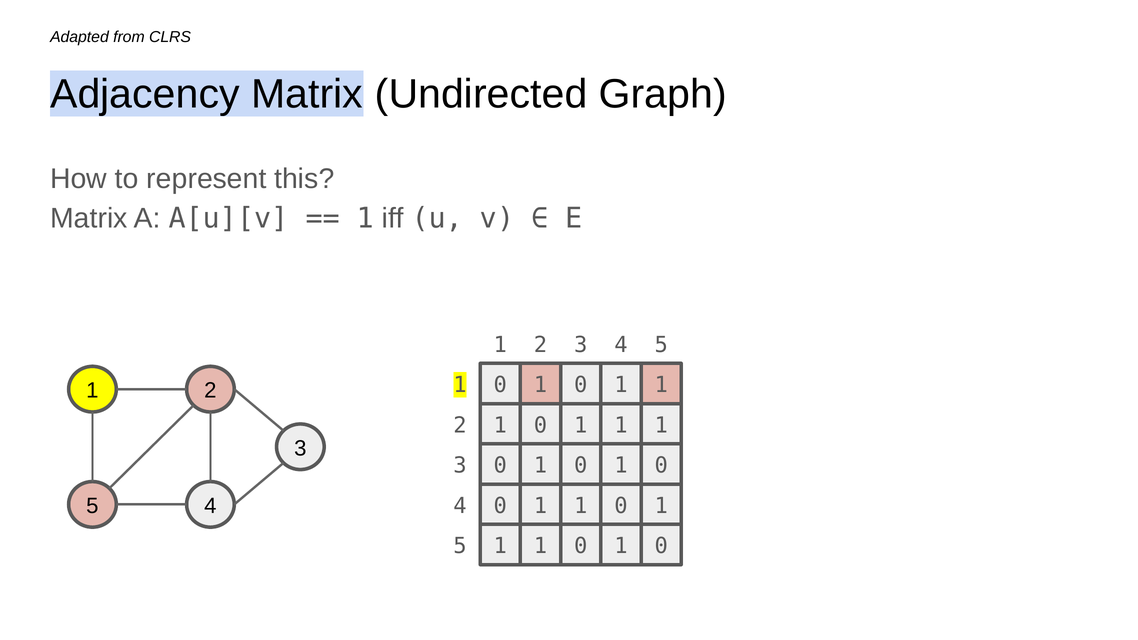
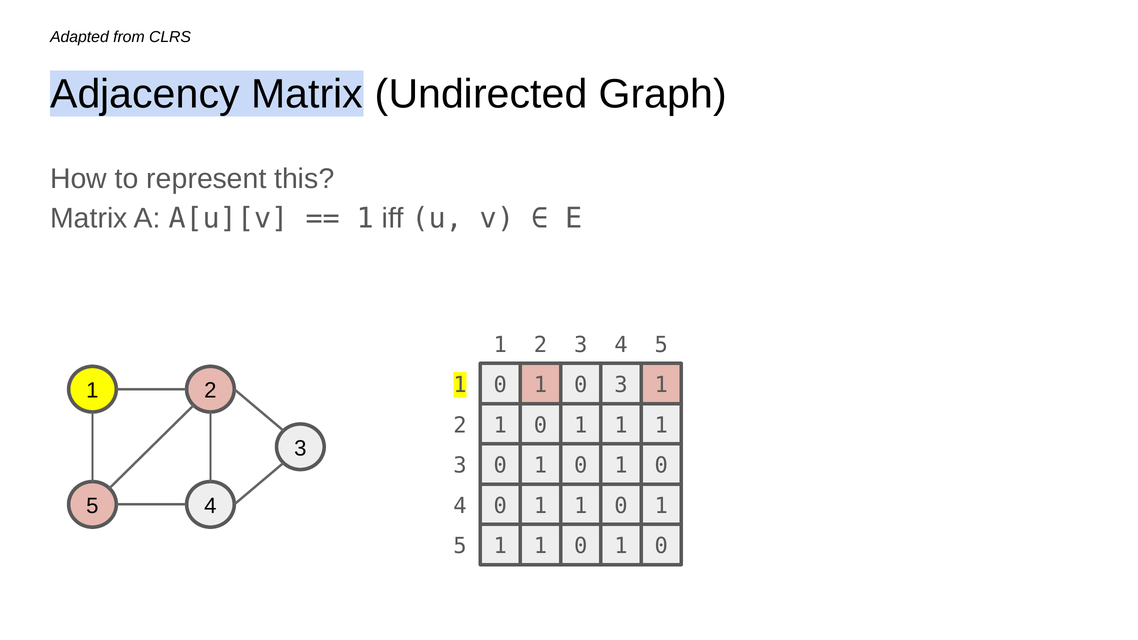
1 at (621, 385): 1 -> 3
